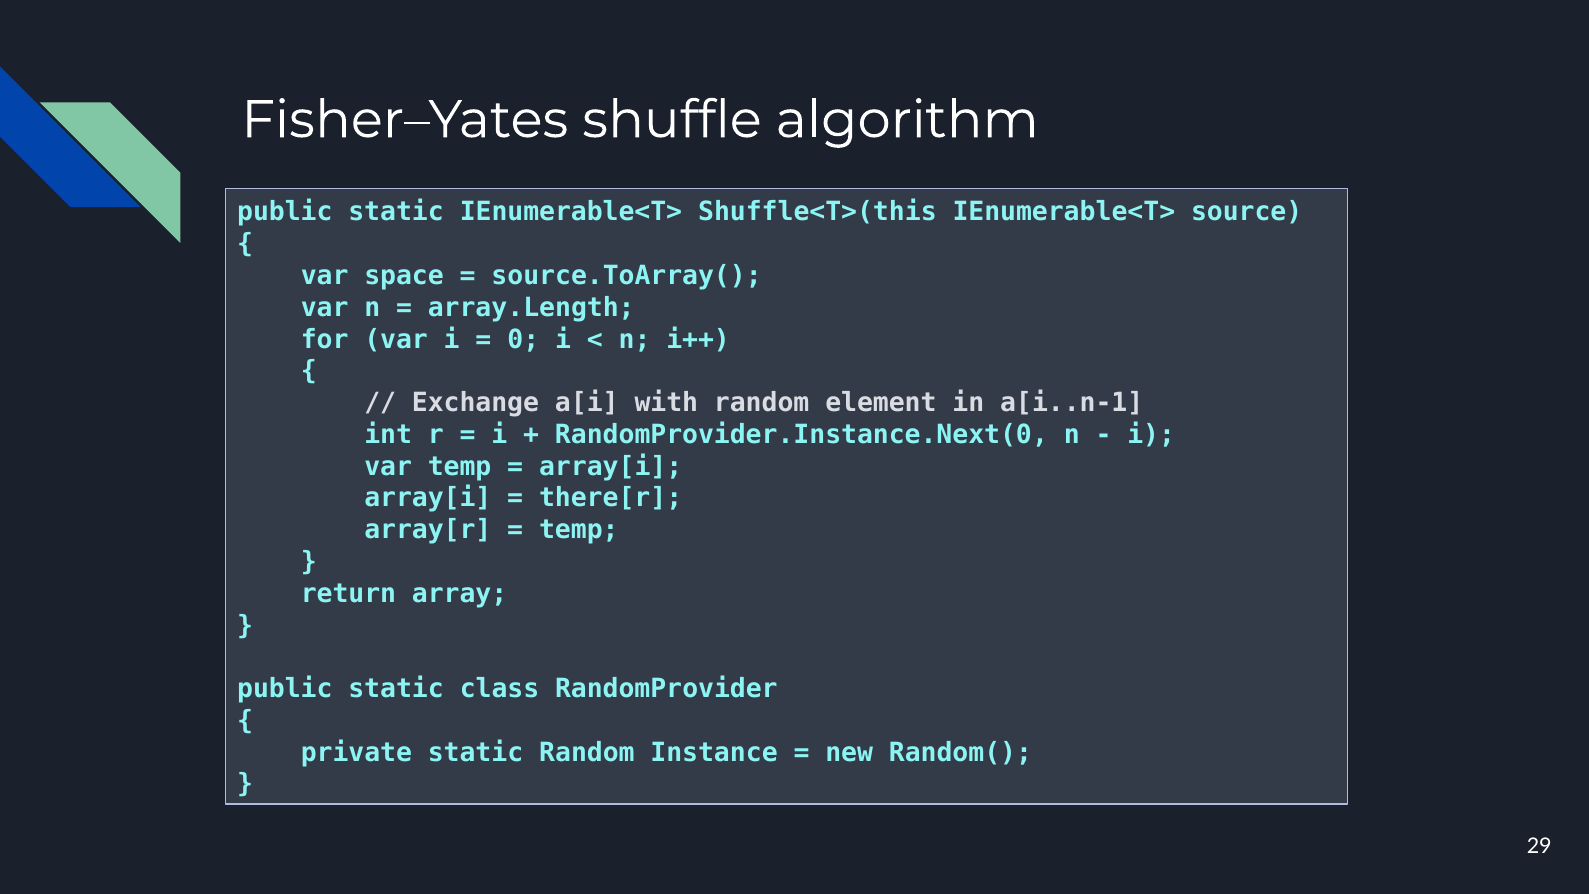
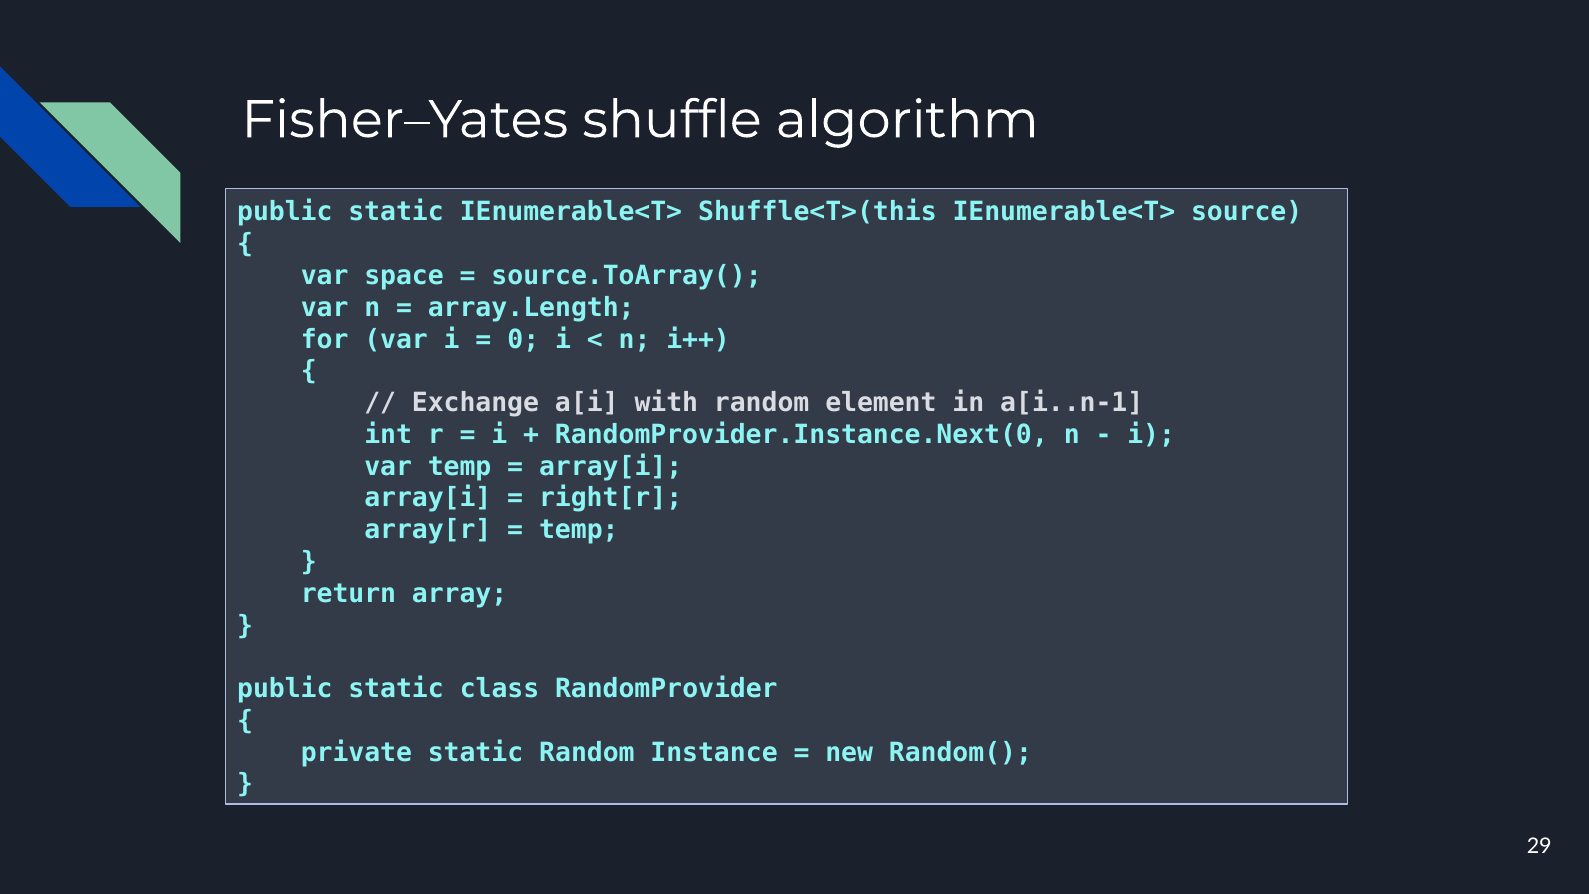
there[r: there[r -> right[r
